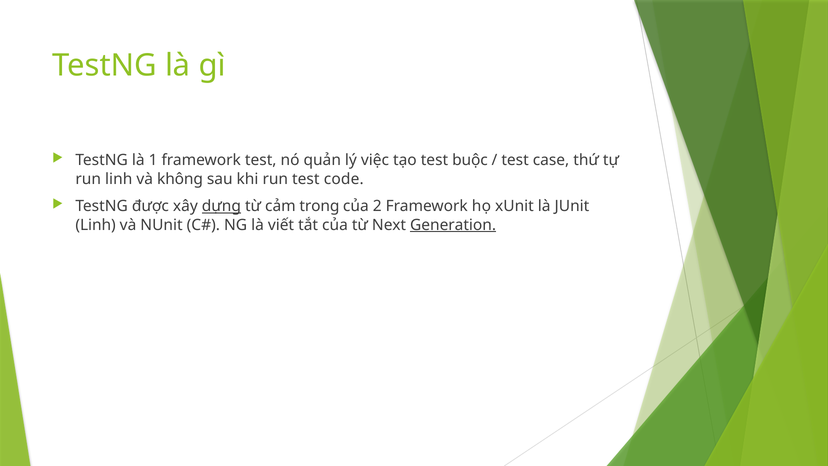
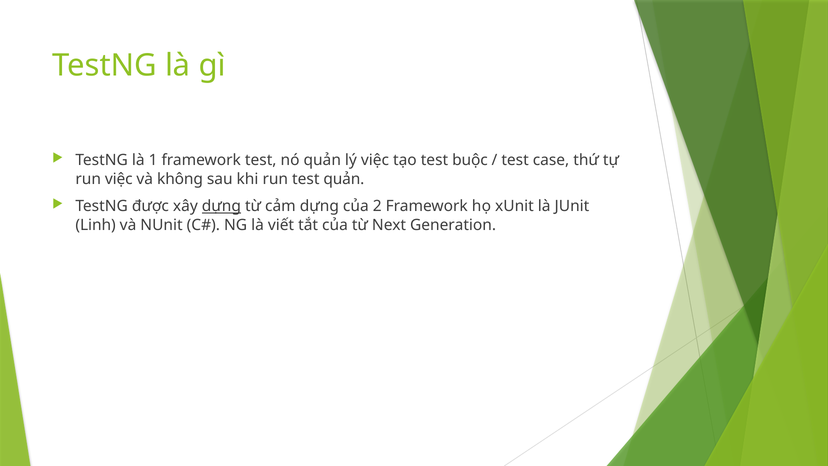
run linh: linh -> việc
test code: code -> quản
cảm trong: trong -> dựng
Generation underline: present -> none
